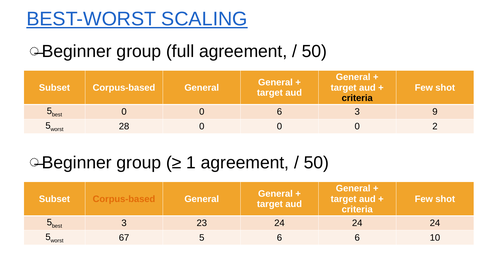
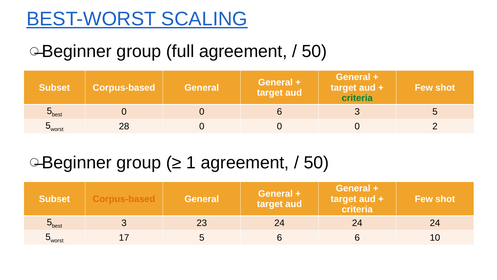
criteria at (357, 98) colour: black -> green
3 9: 9 -> 5
67: 67 -> 17
